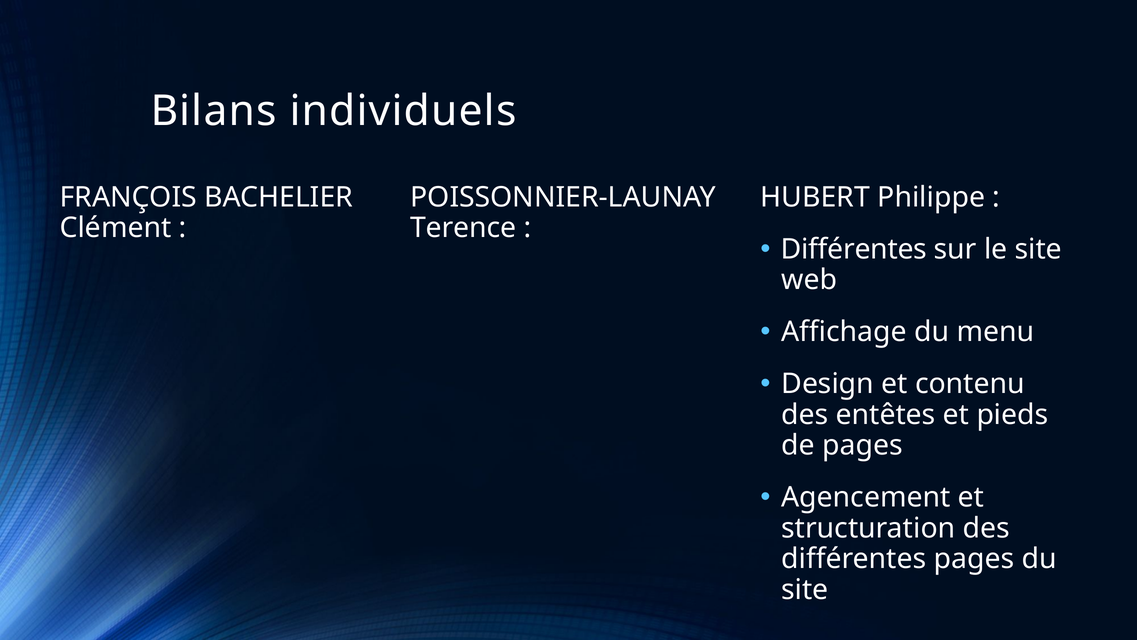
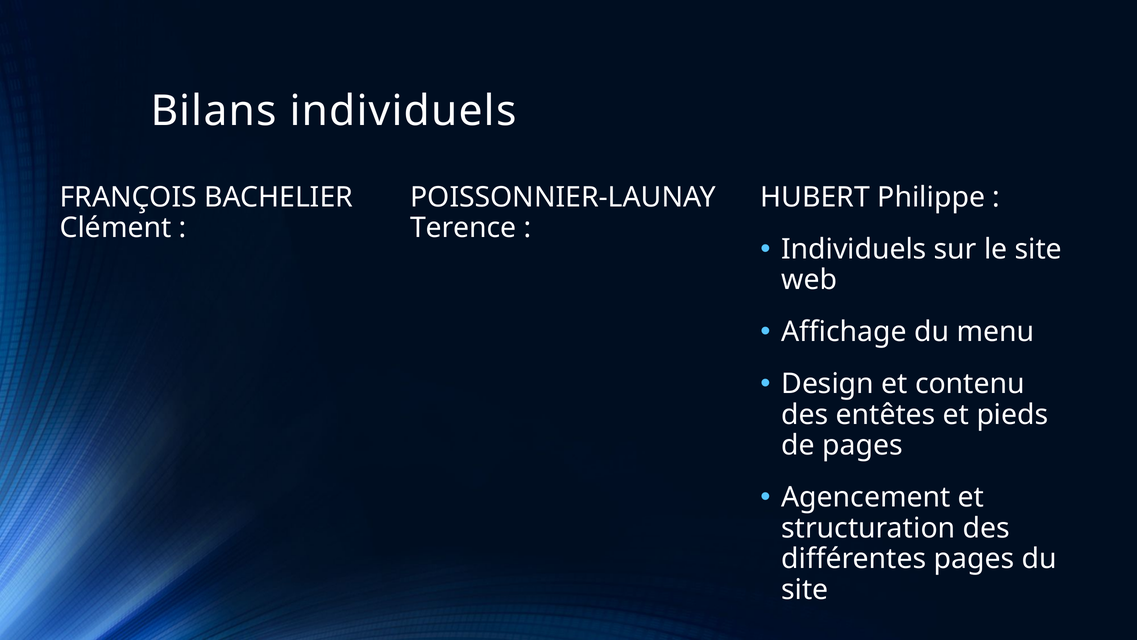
Différentes at (854, 249): Différentes -> Individuels
